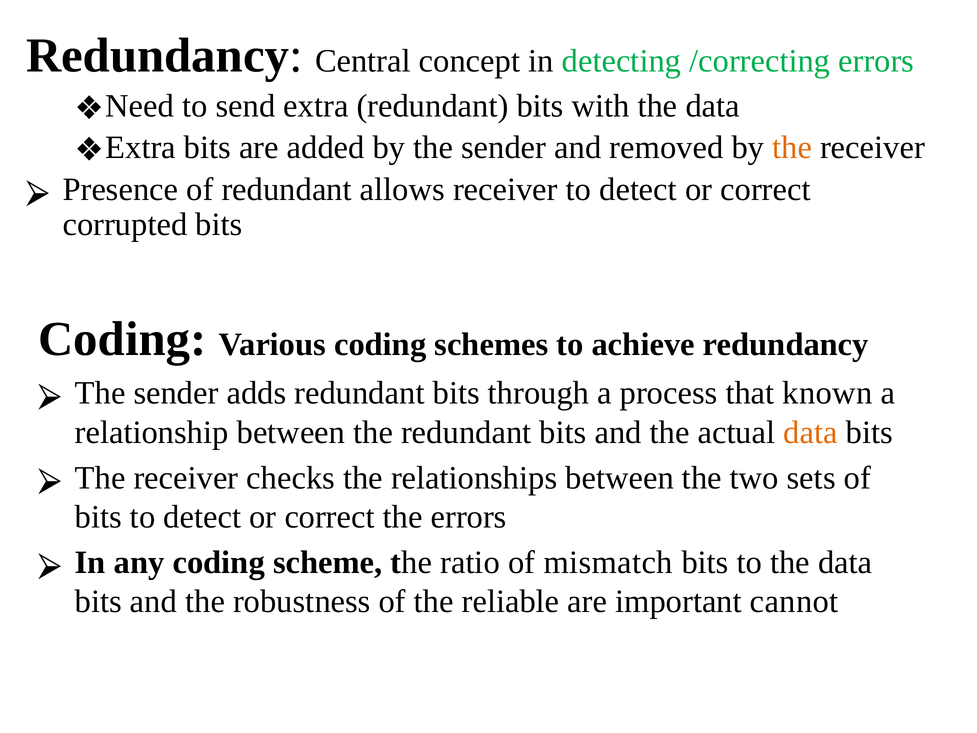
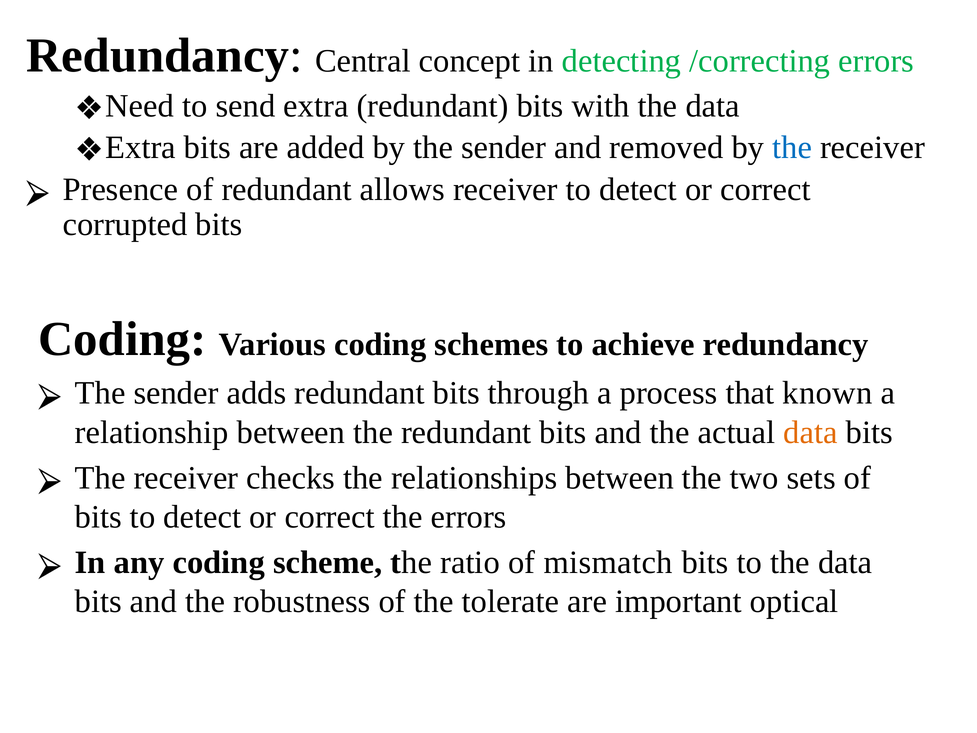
the at (792, 148) colour: orange -> blue
reliable: reliable -> tolerate
cannot: cannot -> optical
